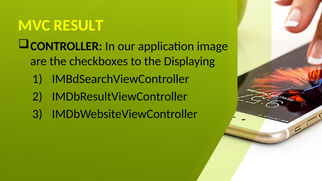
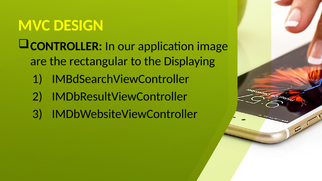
RESULT: RESULT -> DESIGN
checkboxes: checkboxes -> rectangular
